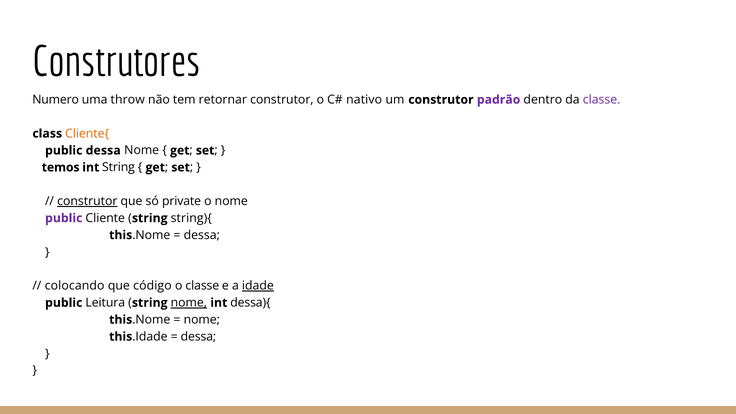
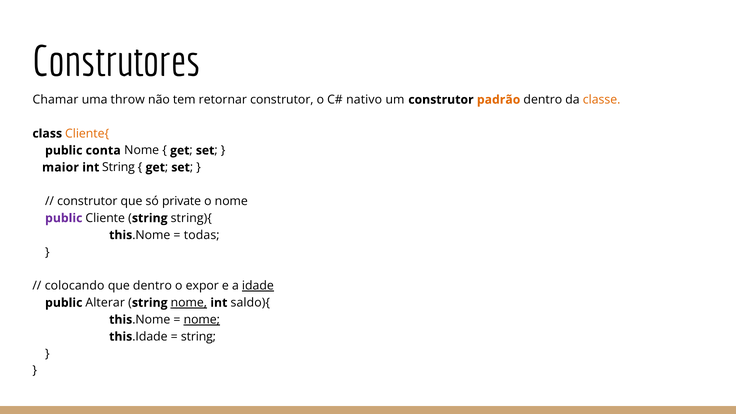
Numero: Numero -> Chamar
padrão colour: purple -> orange
classe at (602, 100) colour: purple -> orange
public dessa: dessa -> conta
temos: temos -> maior
construtor at (87, 201) underline: present -> none
dessa at (202, 235): dessa -> todas
que código: código -> dentro
o classe: classe -> expor
Leitura: Leitura -> Alterar
dessa){: dessa){ -> saldo){
nome at (202, 320) underline: none -> present
dessa at (198, 337): dessa -> string
